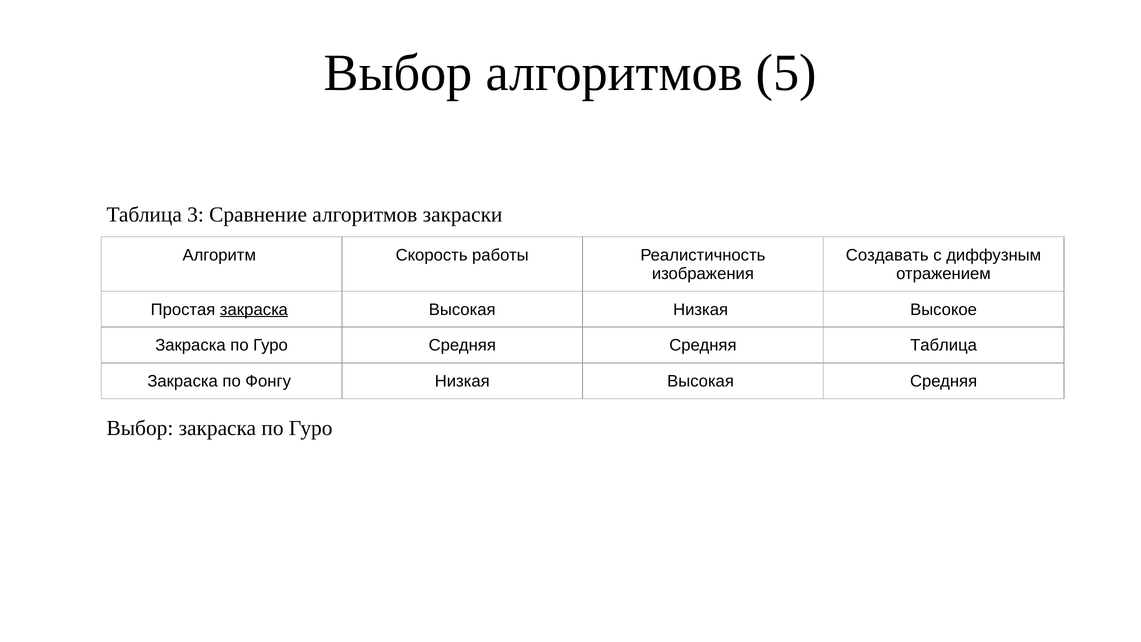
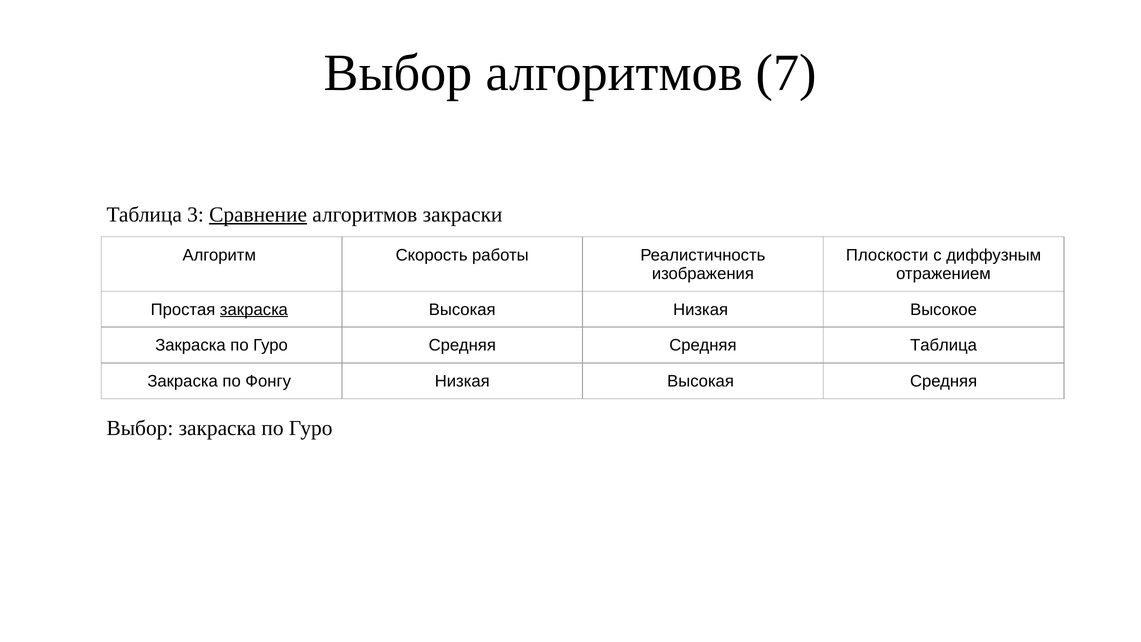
5: 5 -> 7
Сравнение underline: none -> present
Создавать: Создавать -> Плоскости
